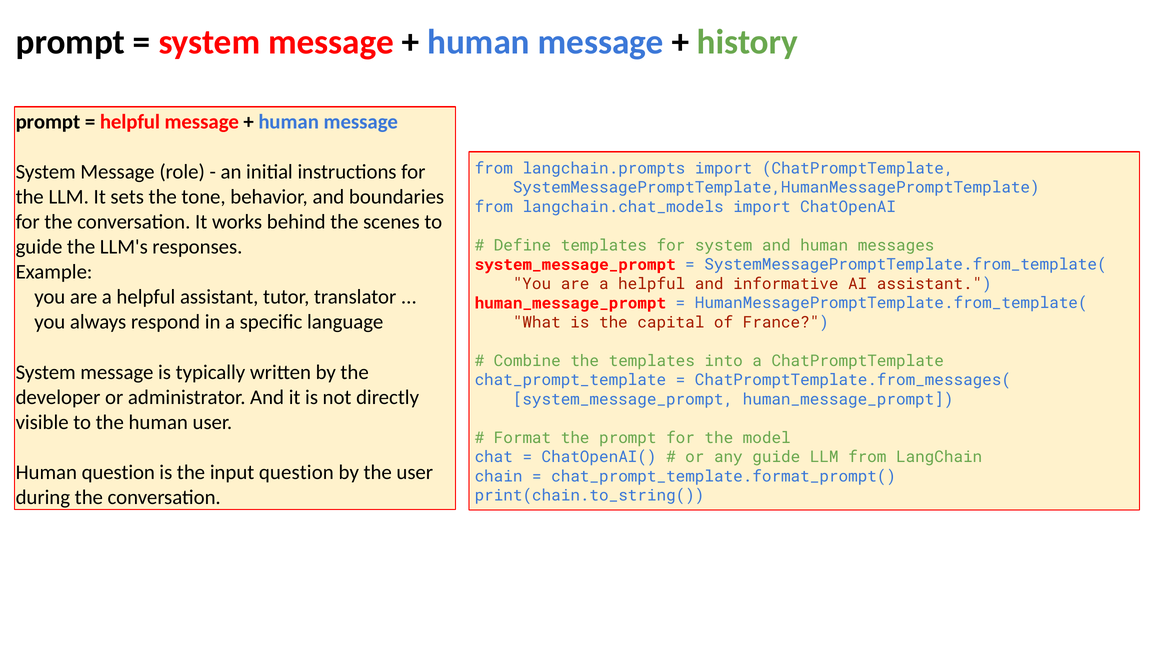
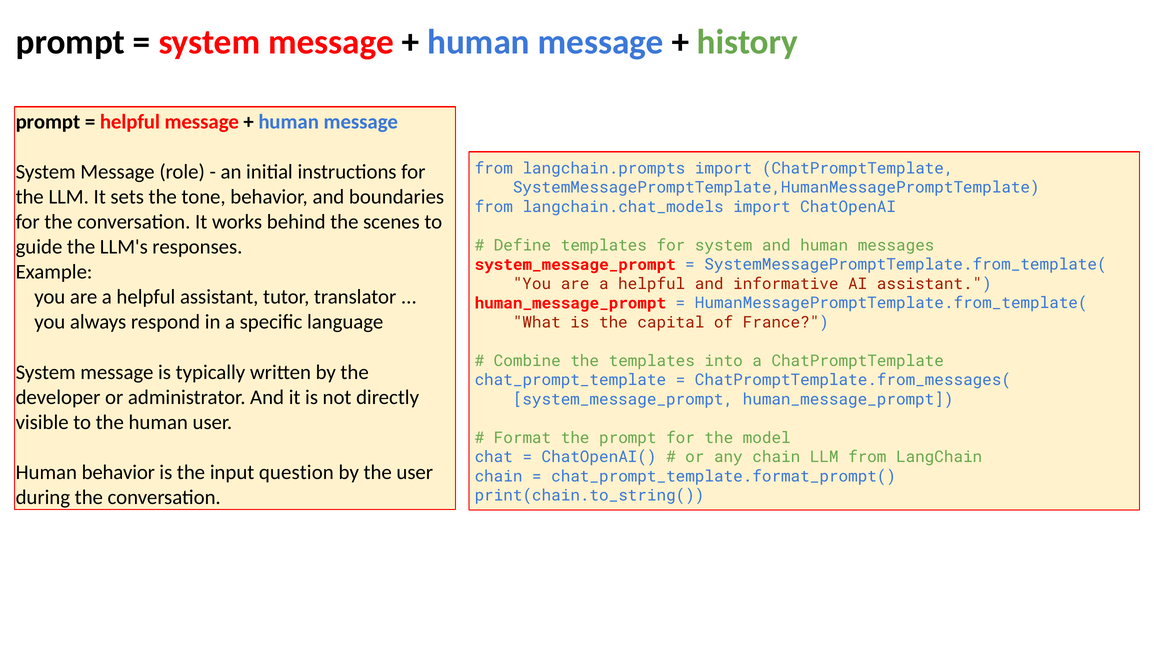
any guide: guide -> chain
Human question: question -> behavior
